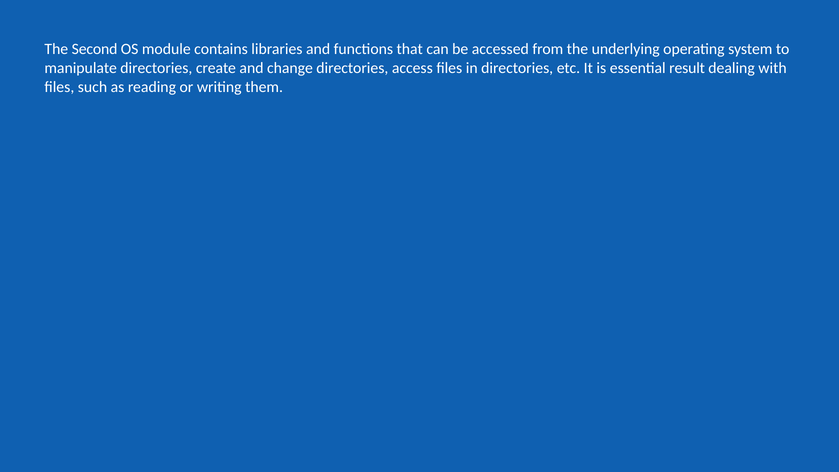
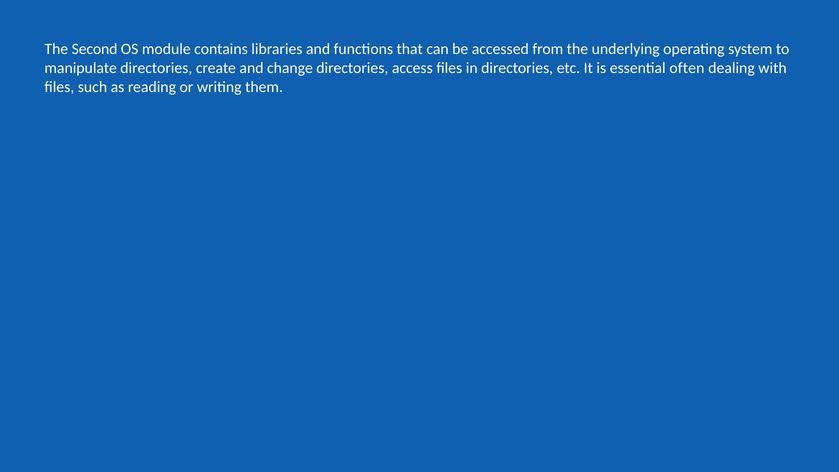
result: result -> often
